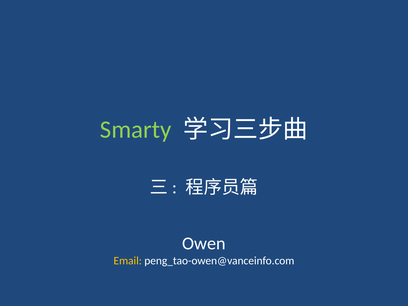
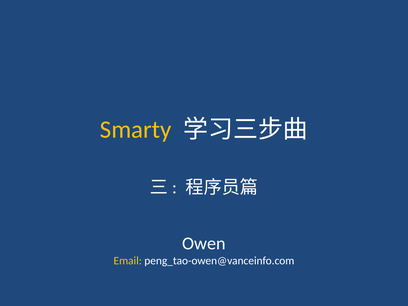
Smarty colour: light green -> yellow
